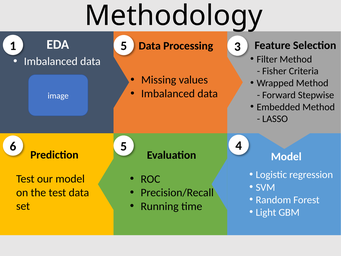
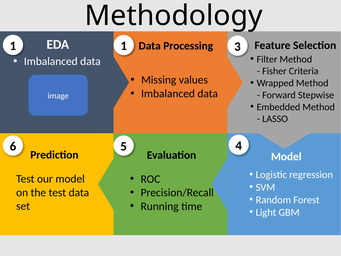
1 5: 5 -> 1
